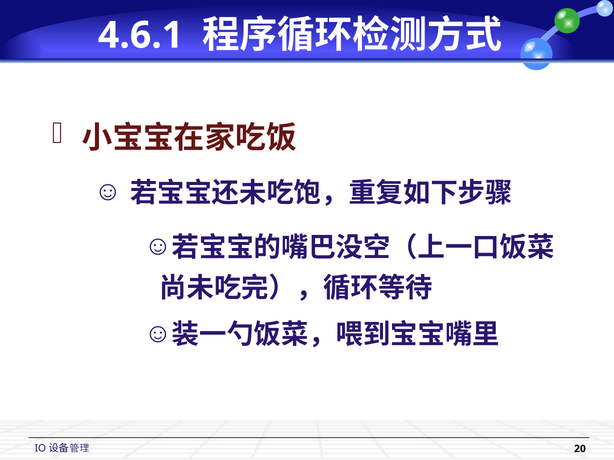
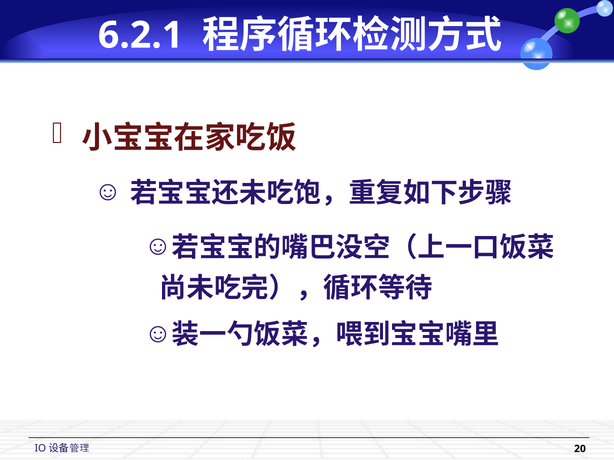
4.6.1: 4.6.1 -> 6.2.1
